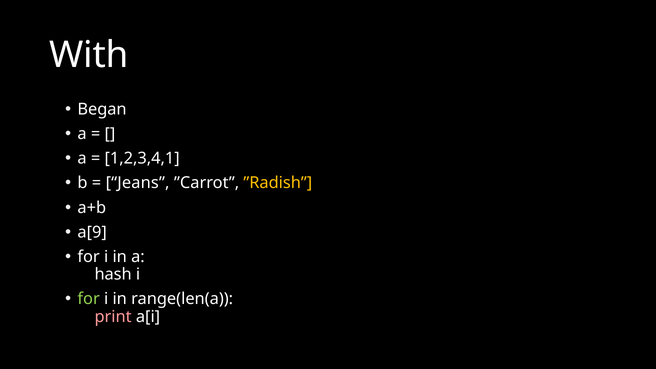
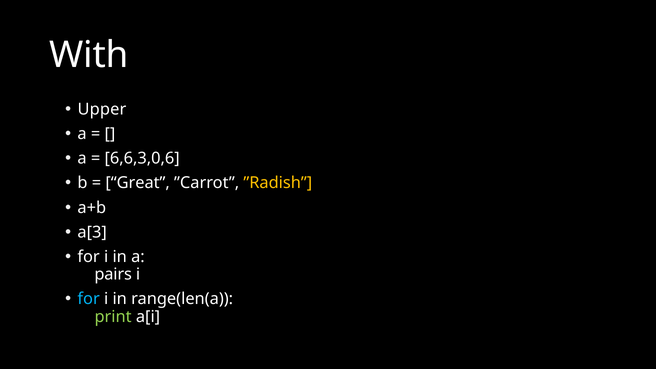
Began: Began -> Upper
1,2,3,4,1: 1,2,3,4,1 -> 6,6,3,0,6
Jeans: Jeans -> Great
a[9: a[9 -> a[3
hash: hash -> pairs
for at (89, 299) colour: light green -> light blue
print colour: pink -> light green
